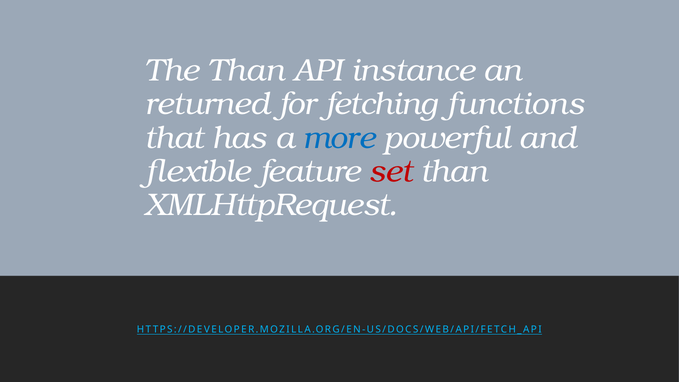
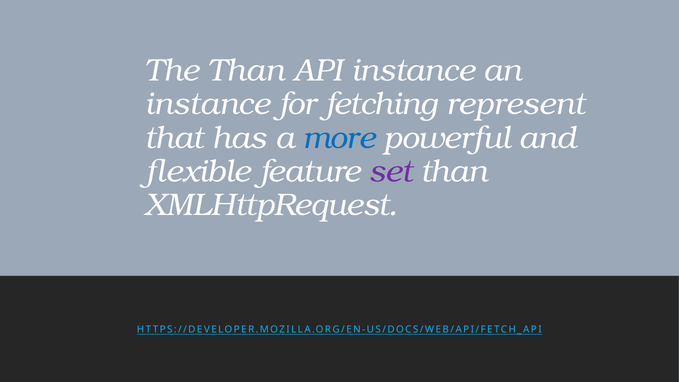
returned at (207, 104): returned -> instance
functions: functions -> represent
set colour: red -> purple
